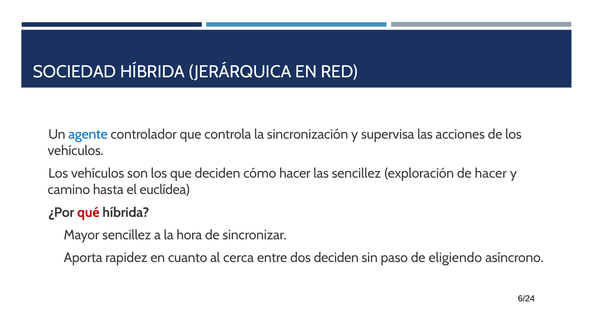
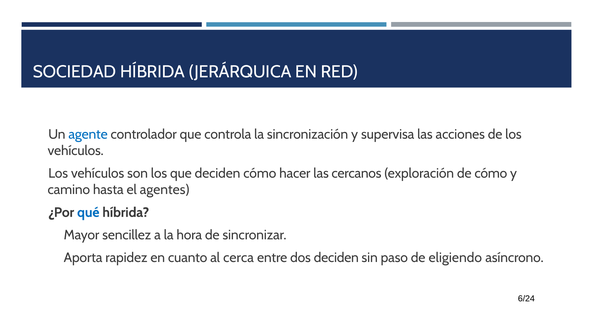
las sencillez: sencillez -> cercanos
de hacer: hacer -> cómo
euclídea: euclídea -> agentes
qué colour: red -> blue
